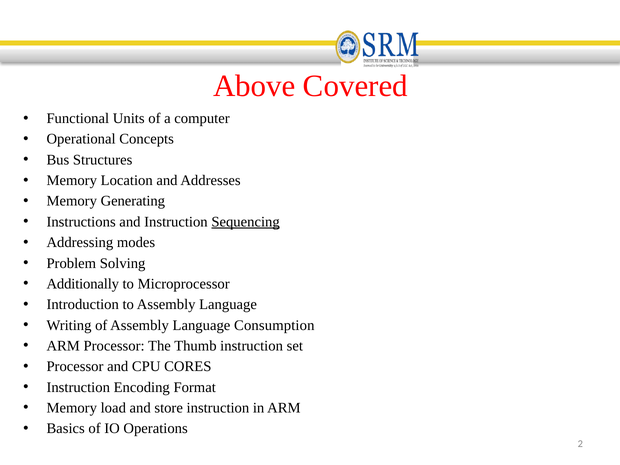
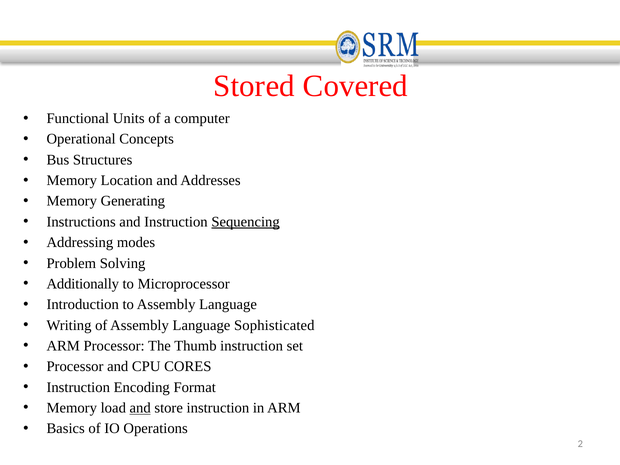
Above: Above -> Stored
Consumption: Consumption -> Sophisticated
and at (140, 408) underline: none -> present
